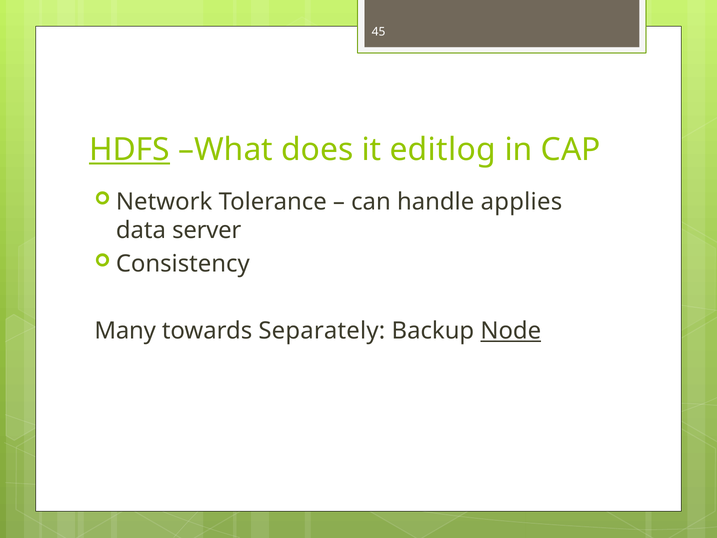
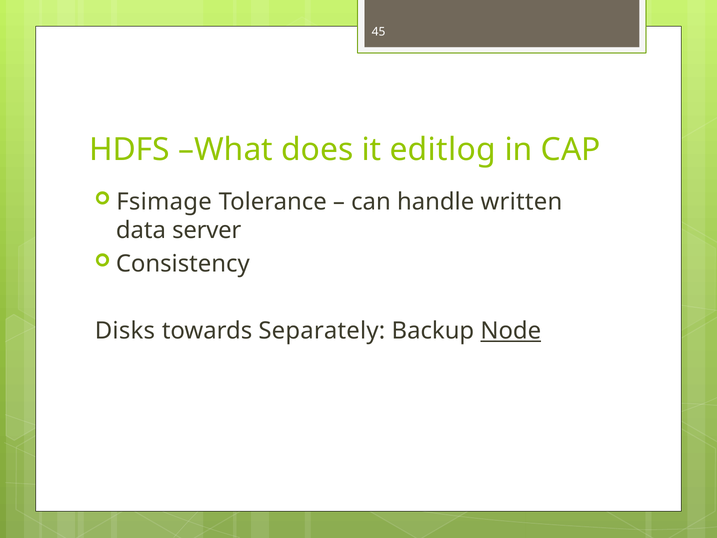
HDFS underline: present -> none
Network: Network -> Fsimage
applies: applies -> written
Many: Many -> Disks
